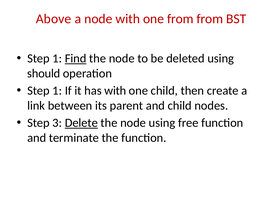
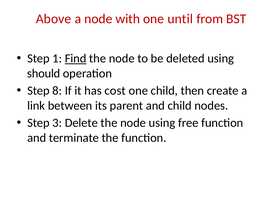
one from: from -> until
1 at (57, 91): 1 -> 8
has with: with -> cost
Delete underline: present -> none
